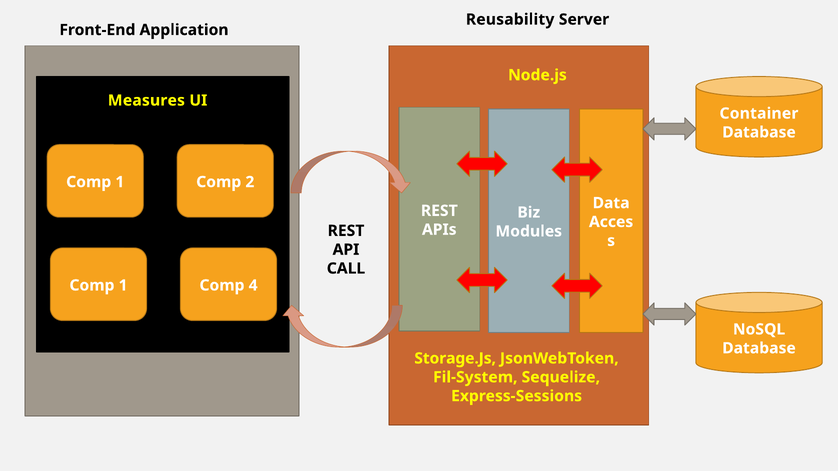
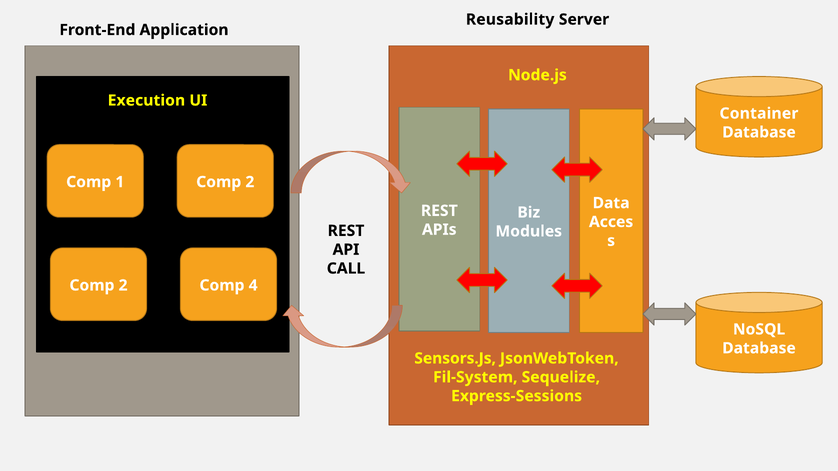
Measures: Measures -> Execution
1 at (123, 286): 1 -> 2
Storage.Js: Storage.Js -> Sensors.Js
